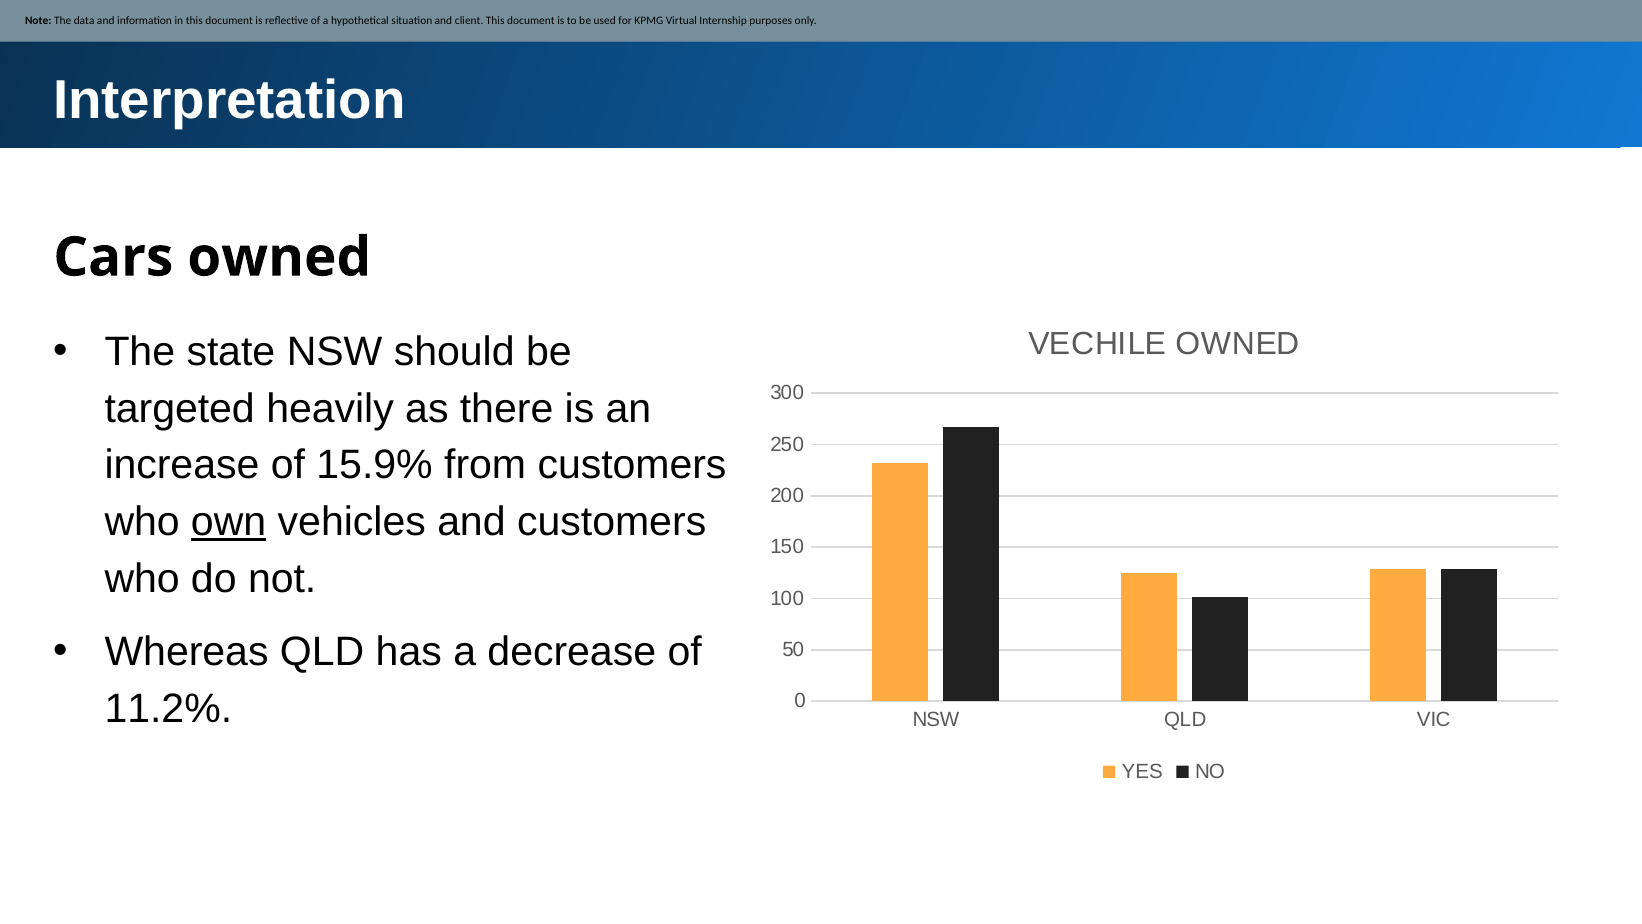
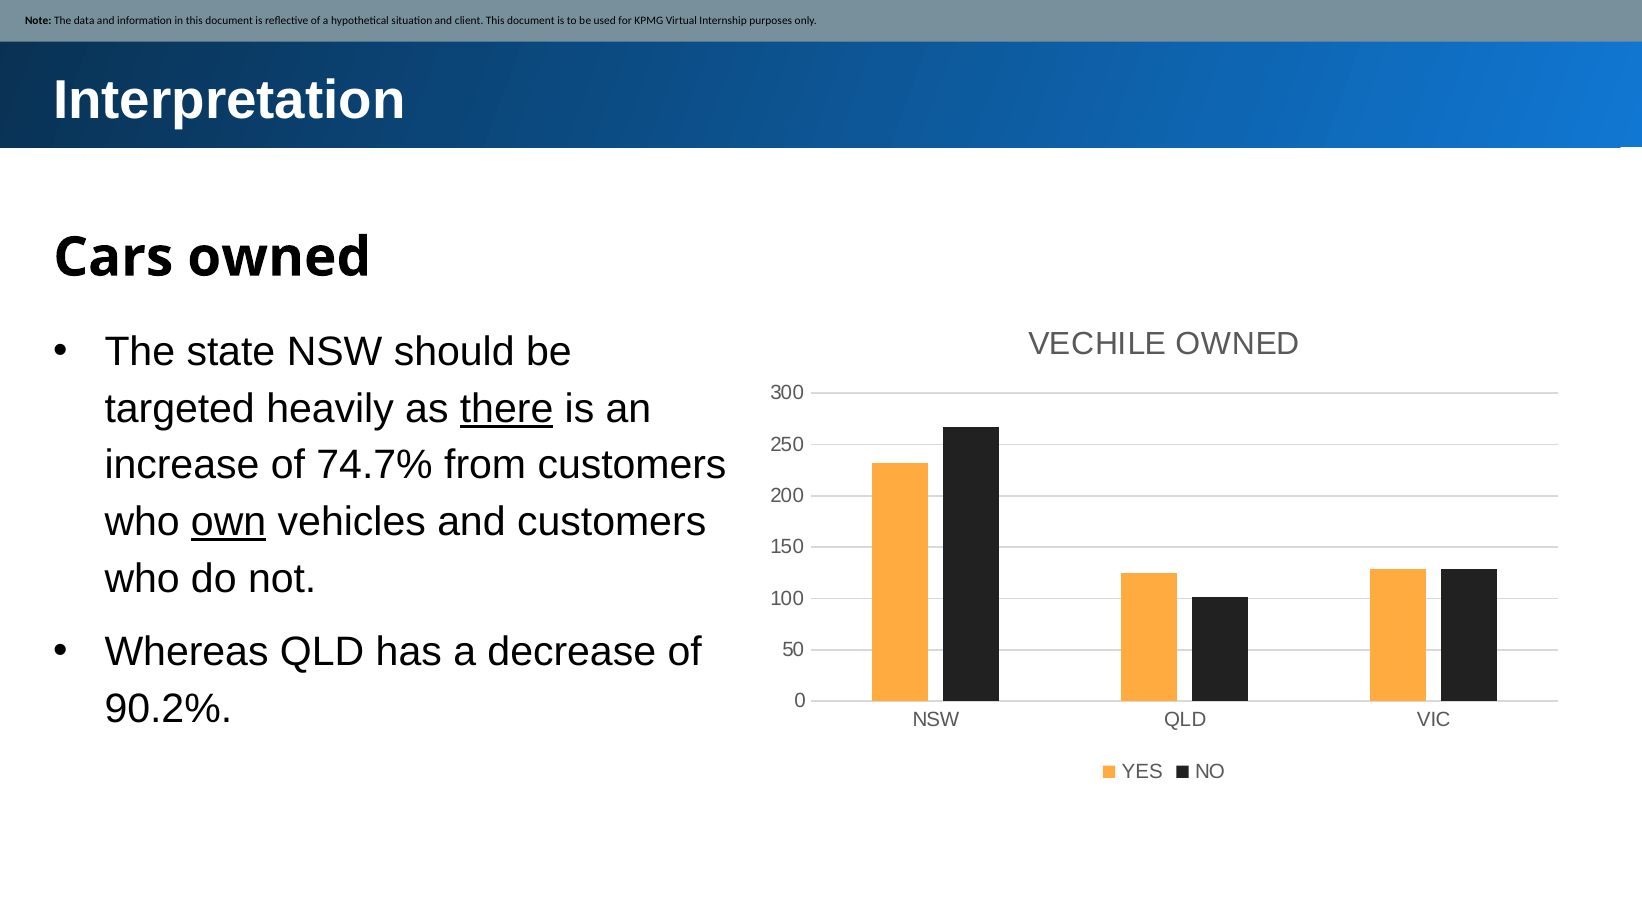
there underline: none -> present
15.9%: 15.9% -> 74.7%
11.2%: 11.2% -> 90.2%
